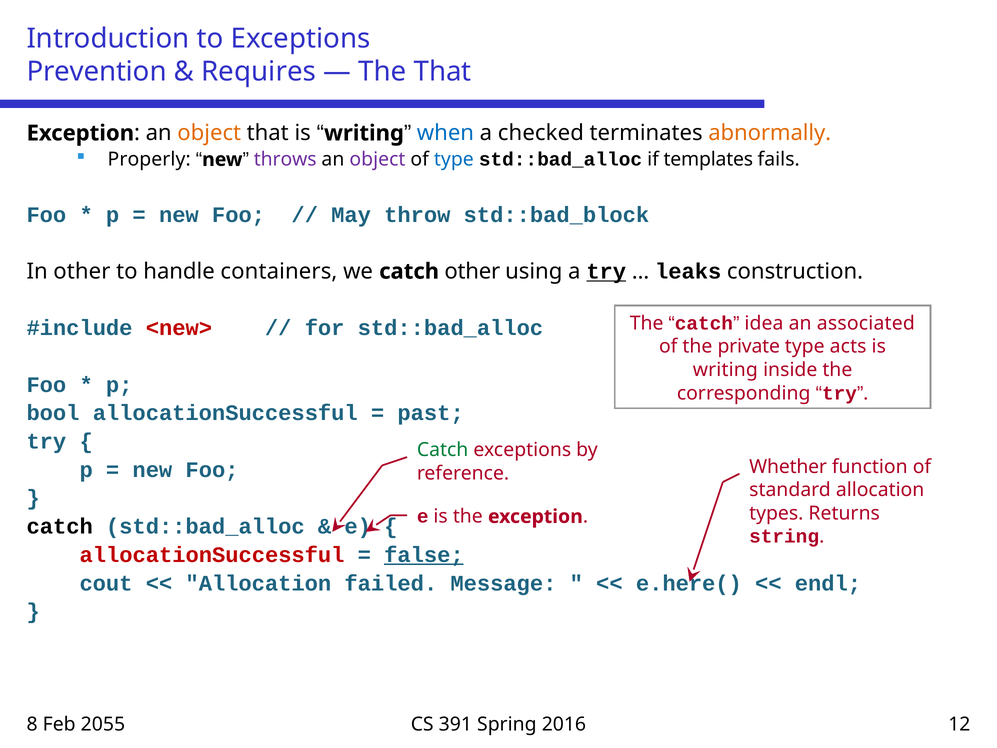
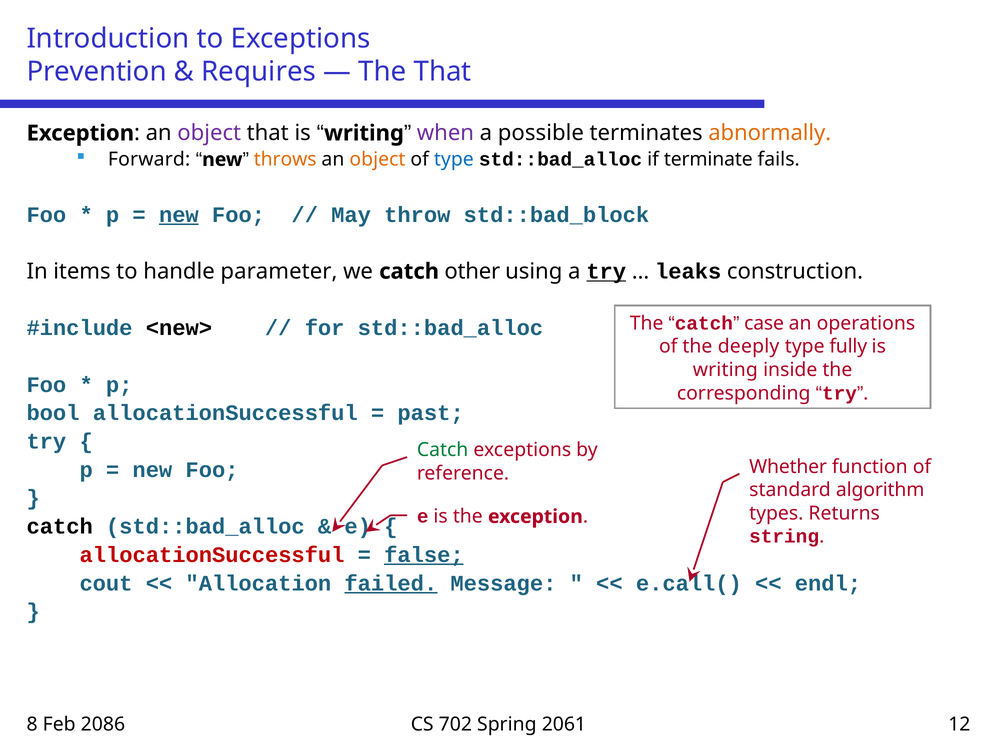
object at (209, 133) colour: orange -> purple
when colour: blue -> purple
checked: checked -> possible
Properly: Properly -> Forward
throws colour: purple -> orange
object at (377, 159) colour: purple -> orange
templates: templates -> terminate
new at (179, 215) underline: none -> present
In other: other -> items
containers: containers -> parameter
idea: idea -> case
associated: associated -> operations
<new> colour: red -> black
private: private -> deeply
acts: acts -> fully
standard allocation: allocation -> algorithm
failed underline: none -> present
e.here(: e.here( -> e.call(
2055: 2055 -> 2086
391: 391 -> 702
2016: 2016 -> 2061
